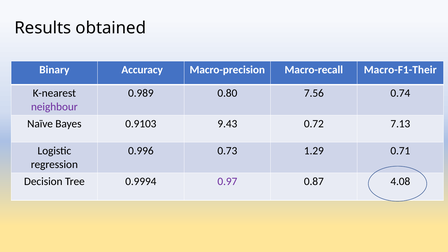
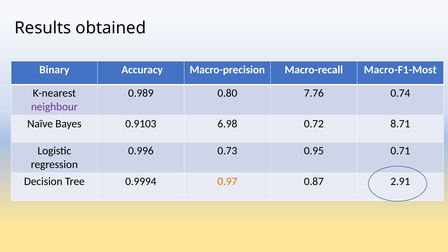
Macro-F1-Their: Macro-F1-Their -> Macro-F1-Most
7.56: 7.56 -> 7.76
9.43: 9.43 -> 6.98
7.13: 7.13 -> 8.71
1.29: 1.29 -> 0.95
0.97 colour: purple -> orange
4.08: 4.08 -> 2.91
